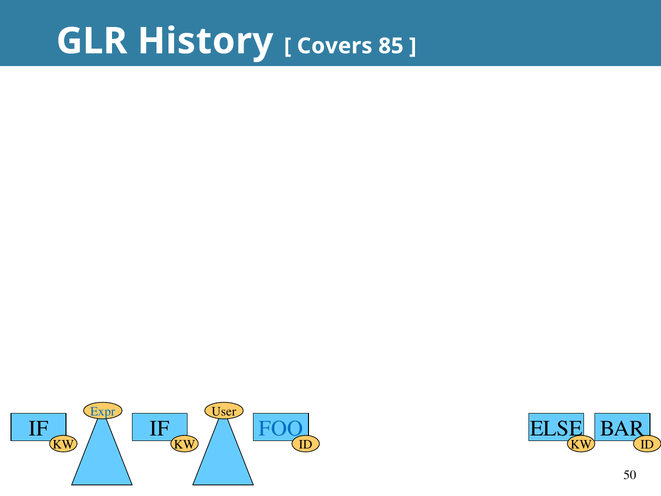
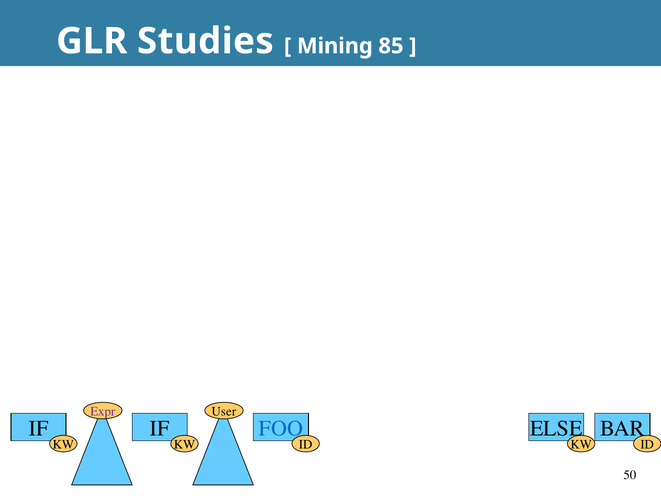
History: History -> Studies
Covers: Covers -> Mining
Expr colour: blue -> purple
